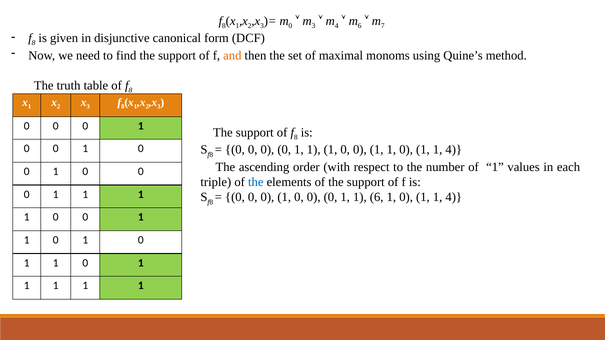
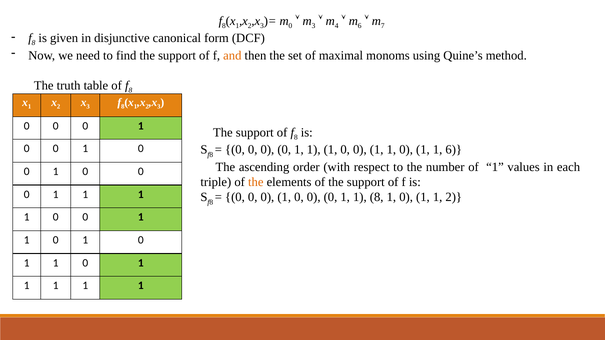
4 at (454, 150): 4 -> 6
the at (256, 182) colour: blue -> orange
1 6: 6 -> 8
4 at (454, 197): 4 -> 2
